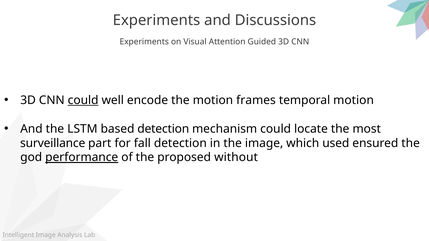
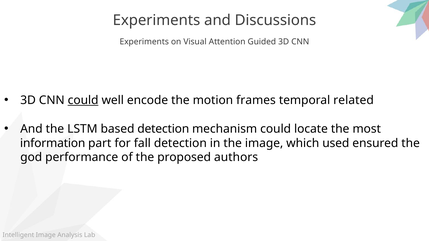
temporal motion: motion -> related
surveillance: surveillance -> information
performance underline: present -> none
without: without -> authors
